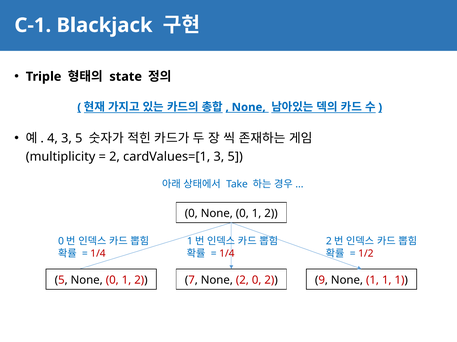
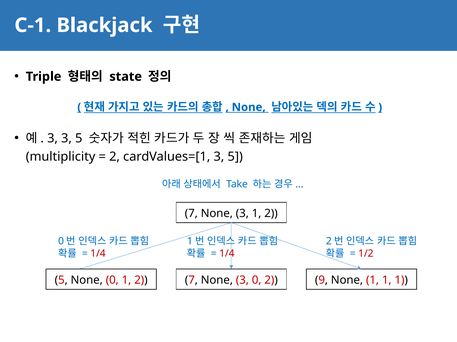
4 at (53, 139): 4 -> 3
0 at (191, 214): 0 -> 7
0 at (242, 214): 0 -> 3
2 7 None 2: 2 -> 3
